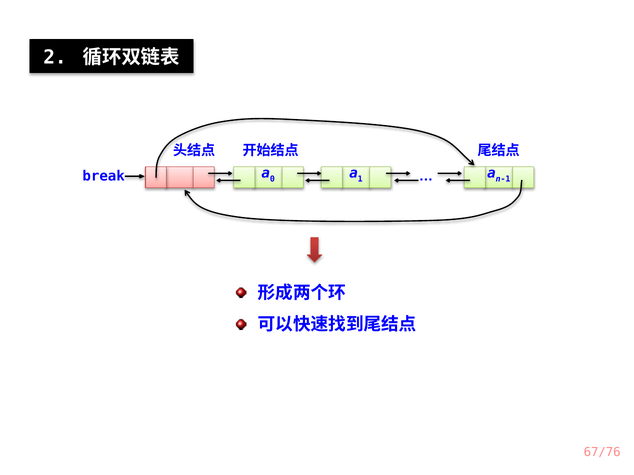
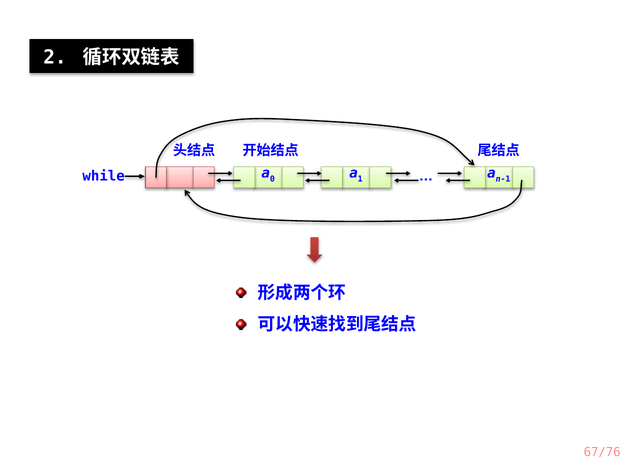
break: break -> while
